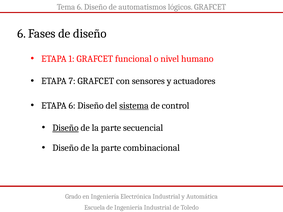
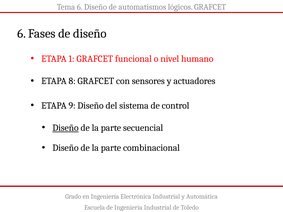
7: 7 -> 8
ETAPA 6: 6 -> 9
sistema underline: present -> none
